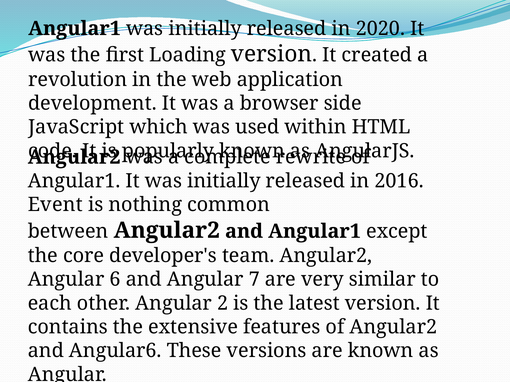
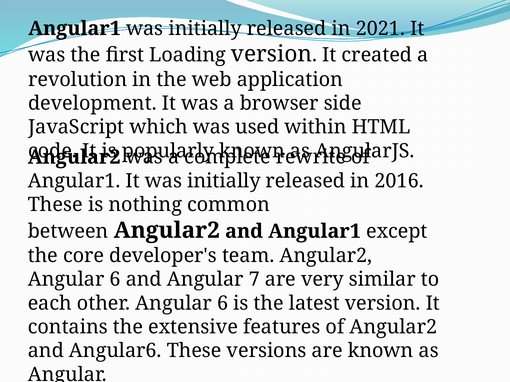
2020: 2020 -> 2021
Event at (55, 205): Event -> These
other Angular 2: 2 -> 6
